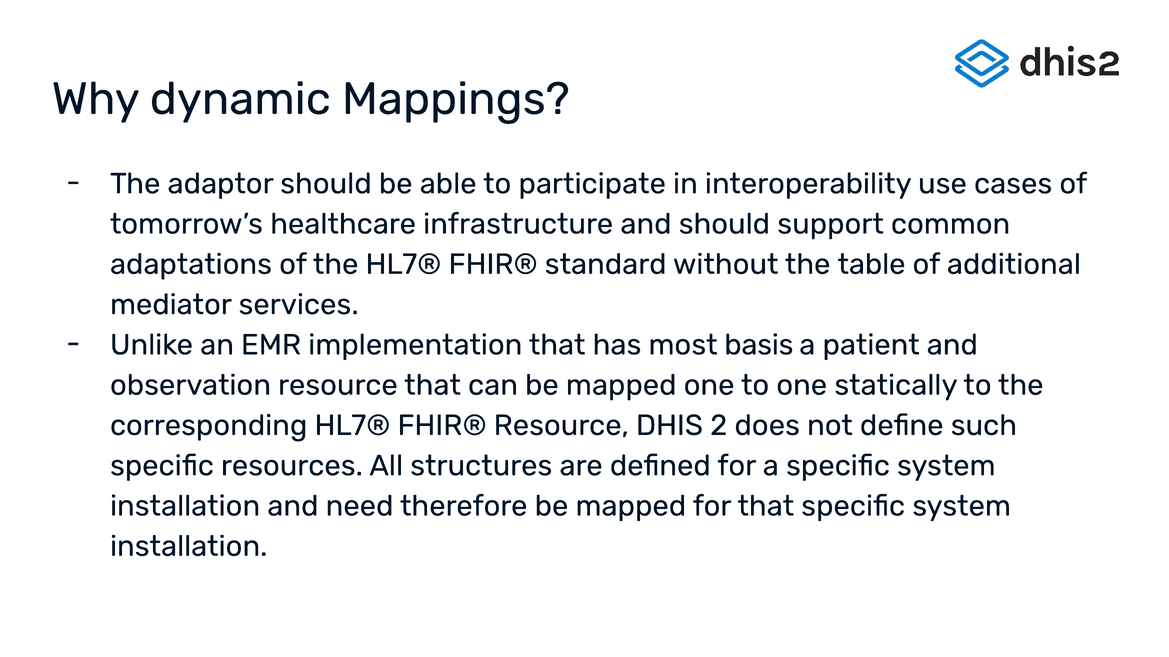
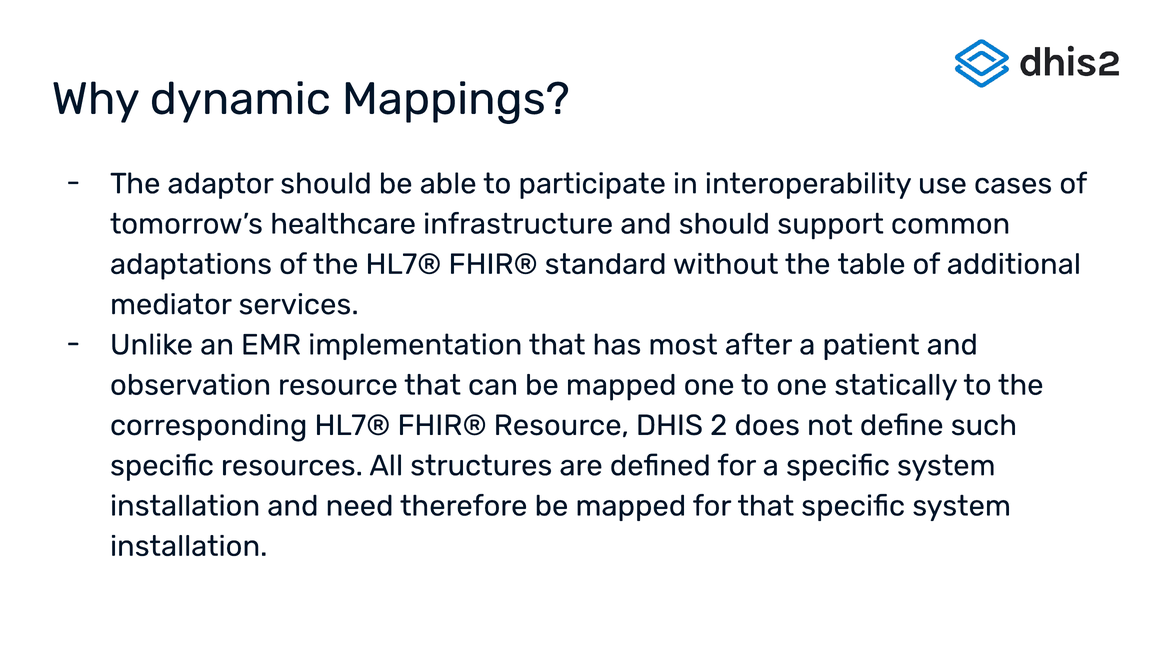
basis: basis -> after
